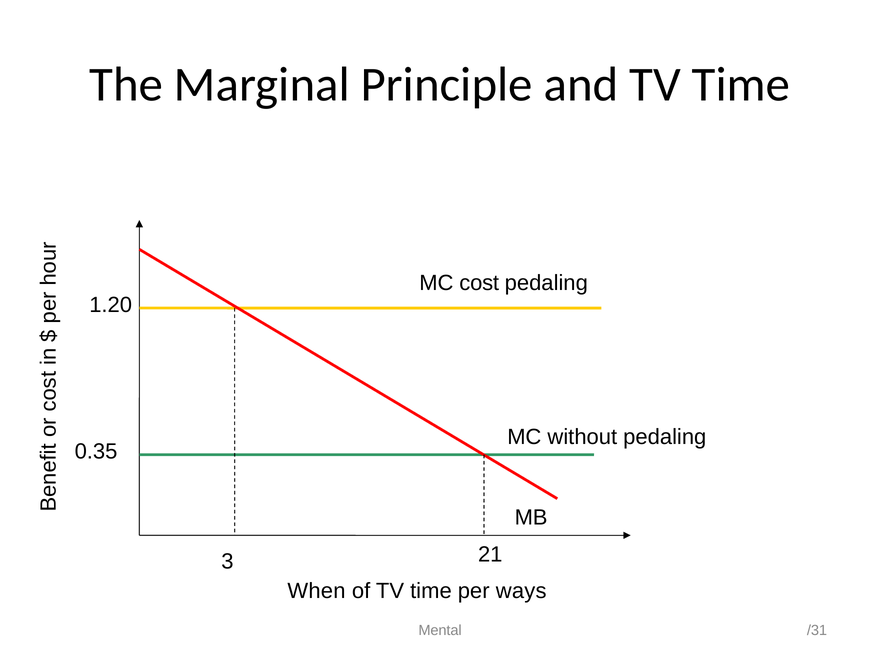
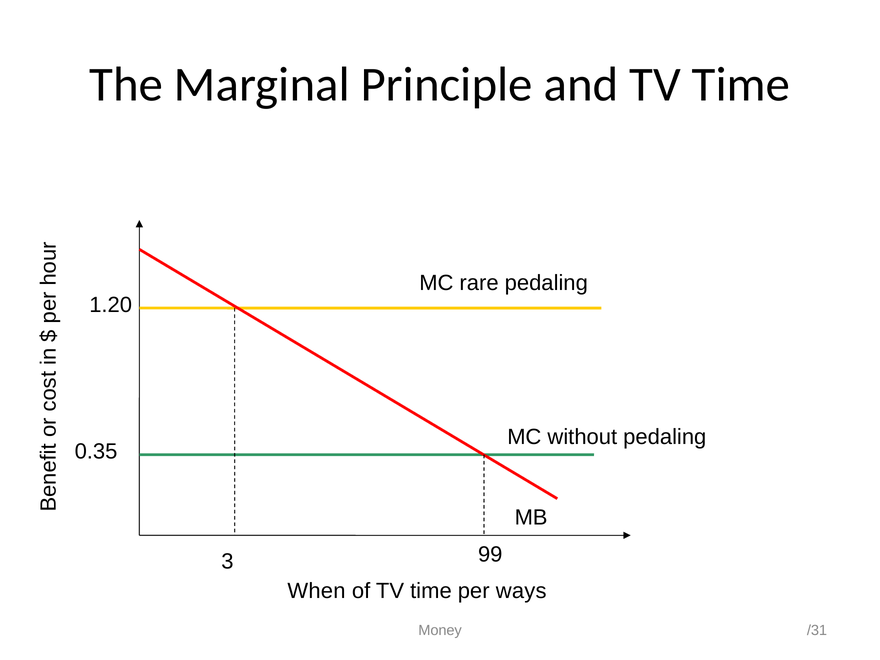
cost: cost -> rare
21: 21 -> 99
Mental: Mental -> Money
